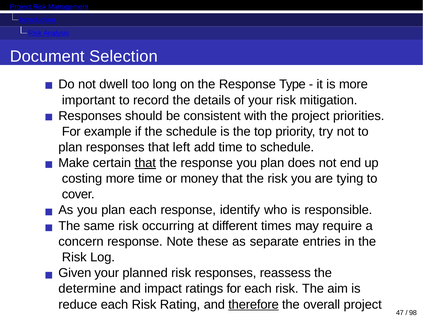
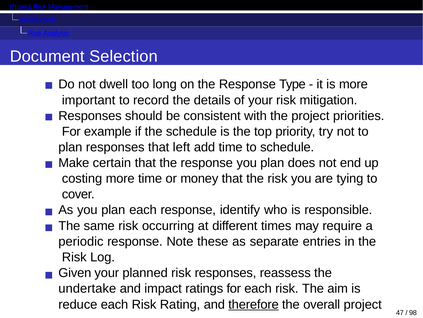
that at (145, 163) underline: present -> none
concern: concern -> periodic
determine: determine -> undertake
